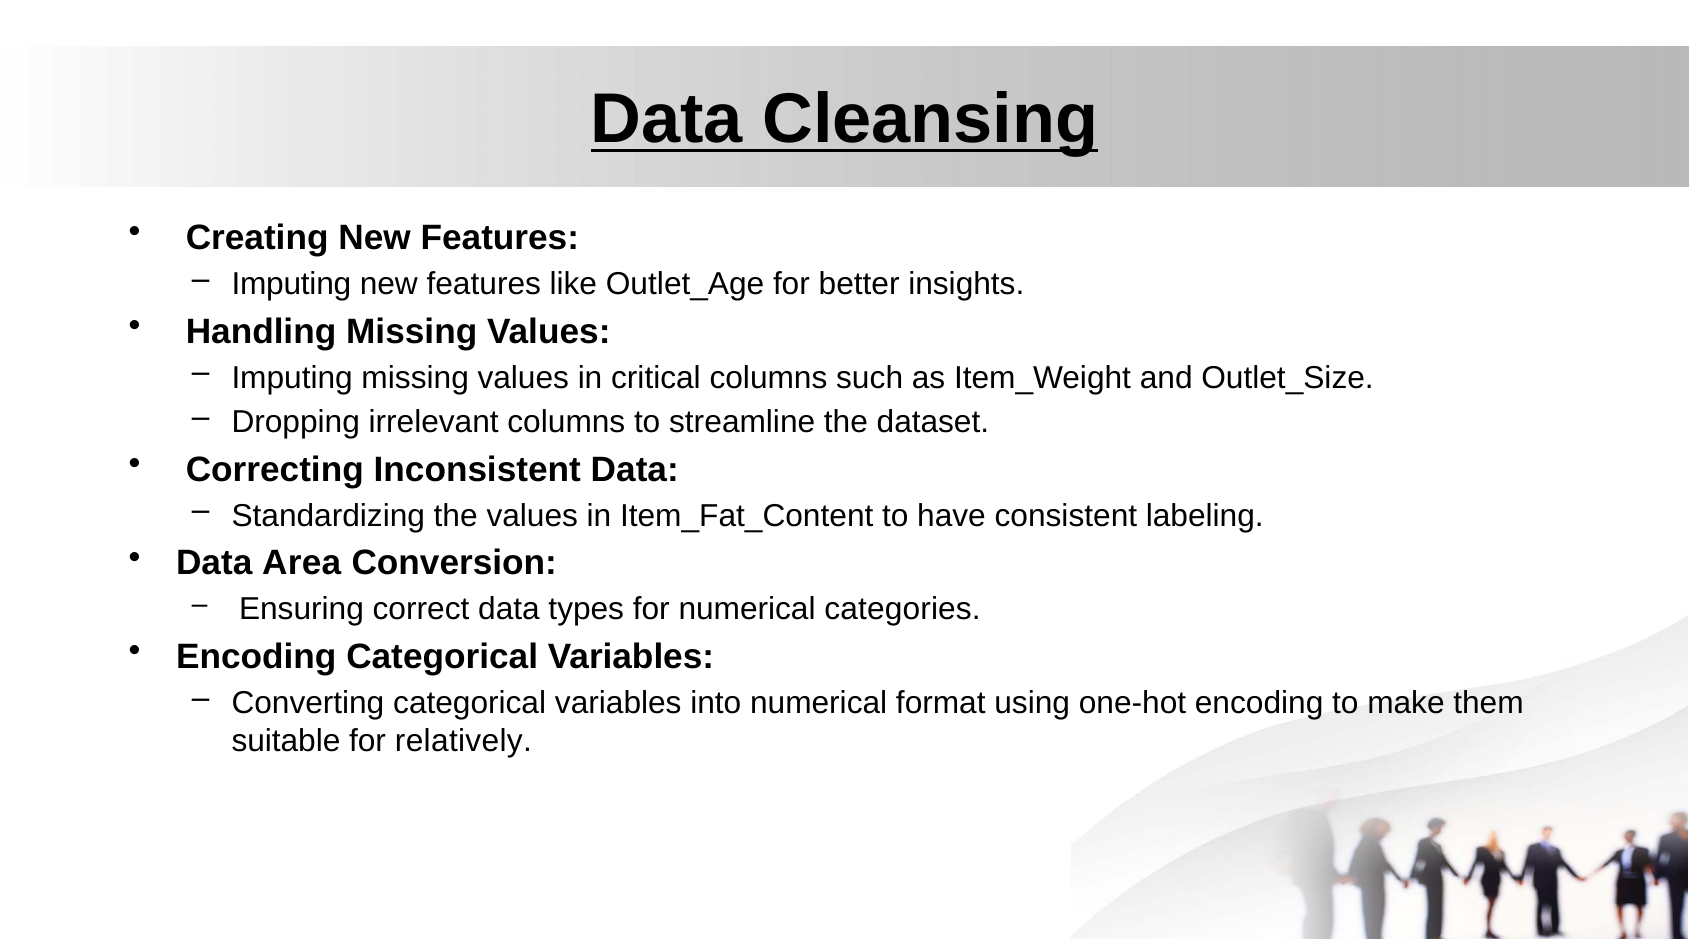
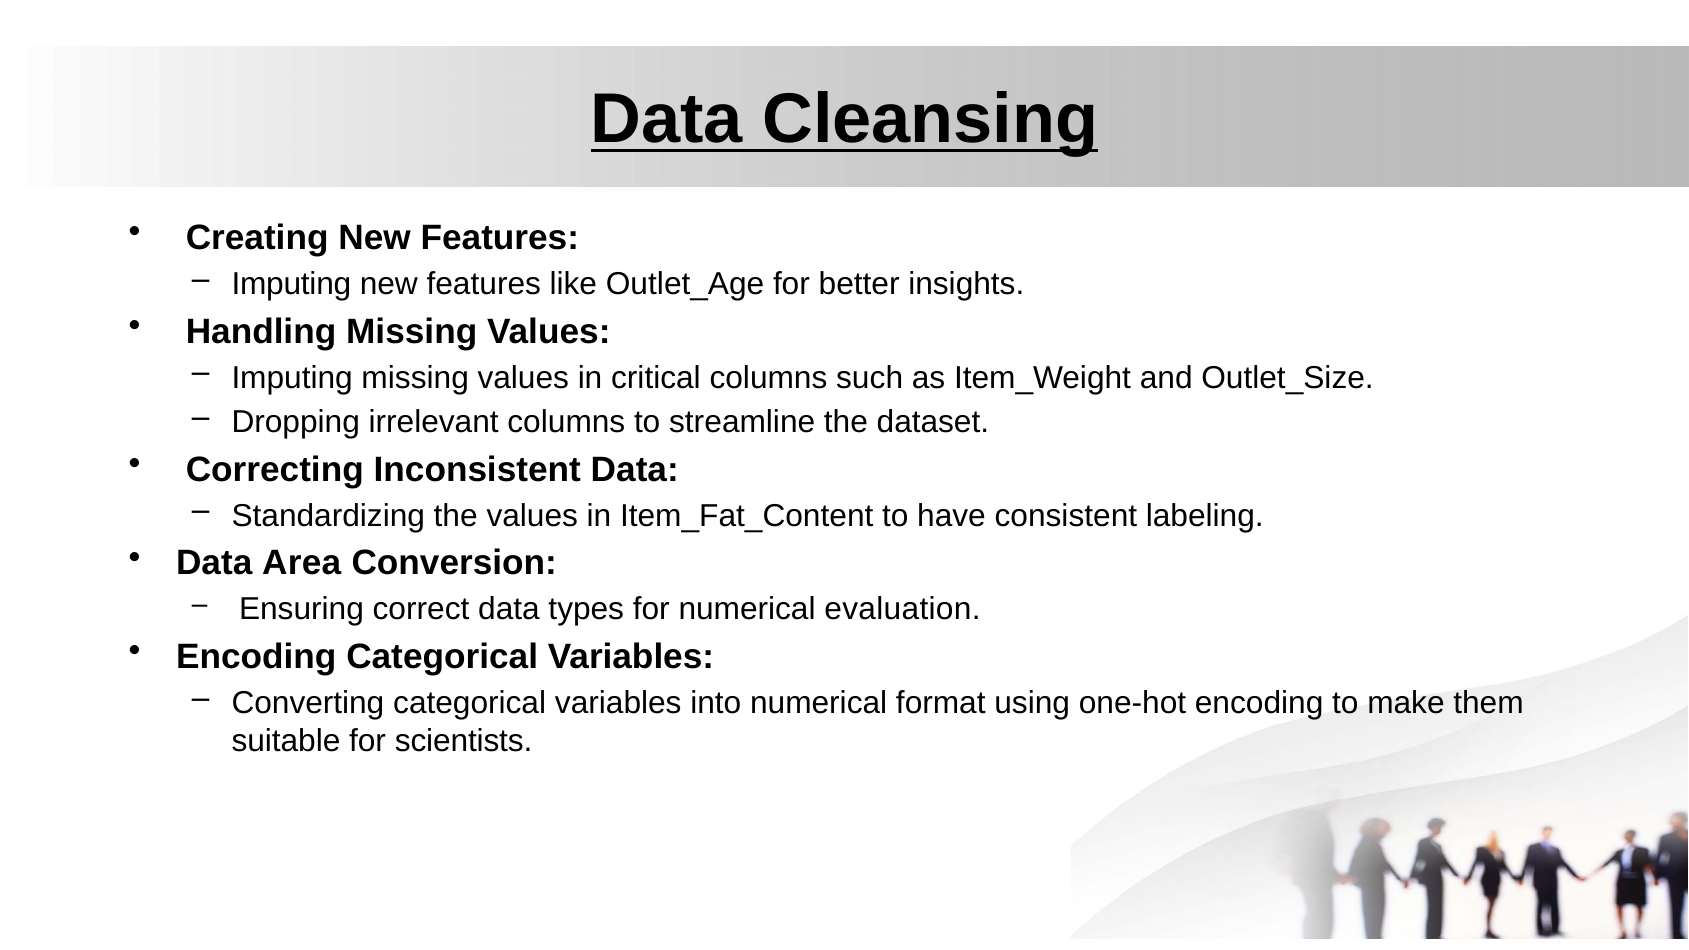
categories: categories -> evaluation
relatively: relatively -> scientists
